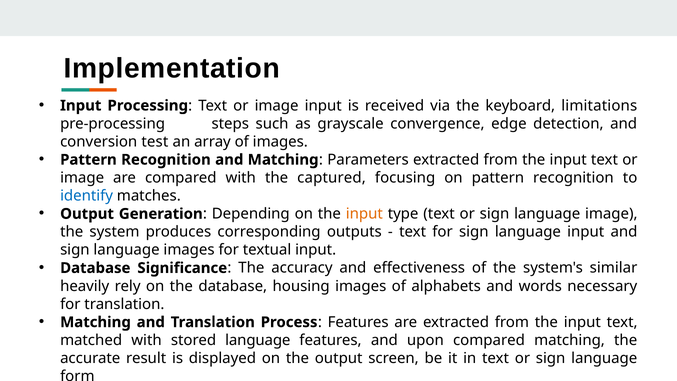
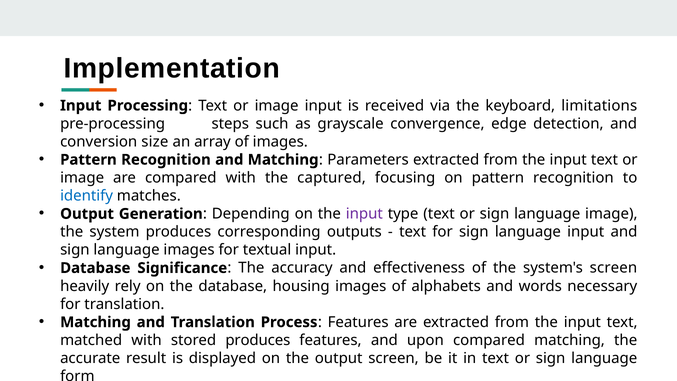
test: test -> size
input at (364, 214) colour: orange -> purple
system's similar: similar -> screen
stored language: language -> produces
